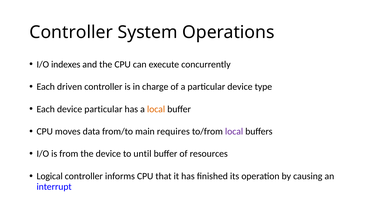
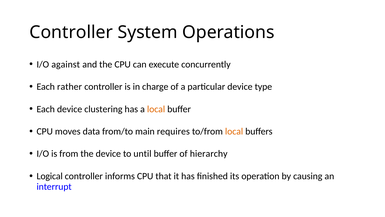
indexes: indexes -> against
driven: driven -> rather
device particular: particular -> clustering
local at (234, 131) colour: purple -> orange
resources: resources -> hierarchy
